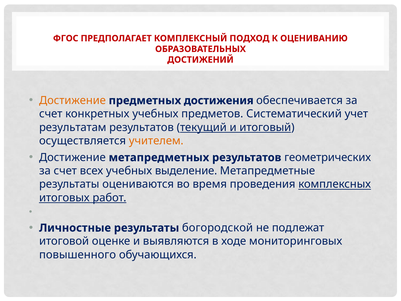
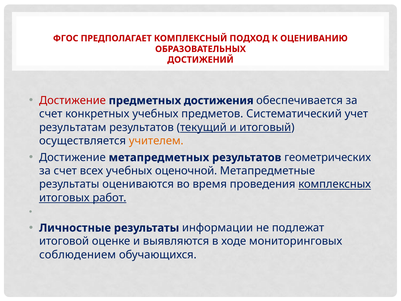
Достижение at (72, 100) colour: orange -> red
выделение: выделение -> оценочной
богородской: богородской -> информации
повышенного: повышенного -> соблюдением
